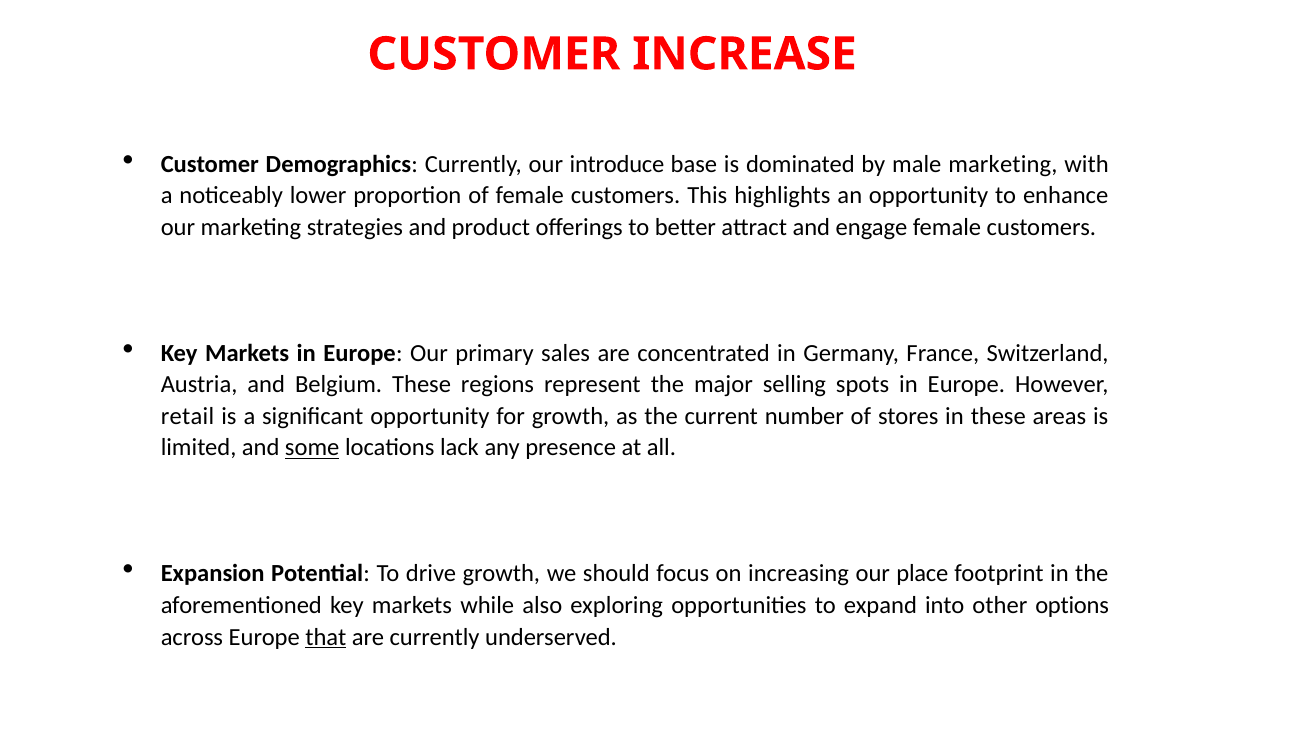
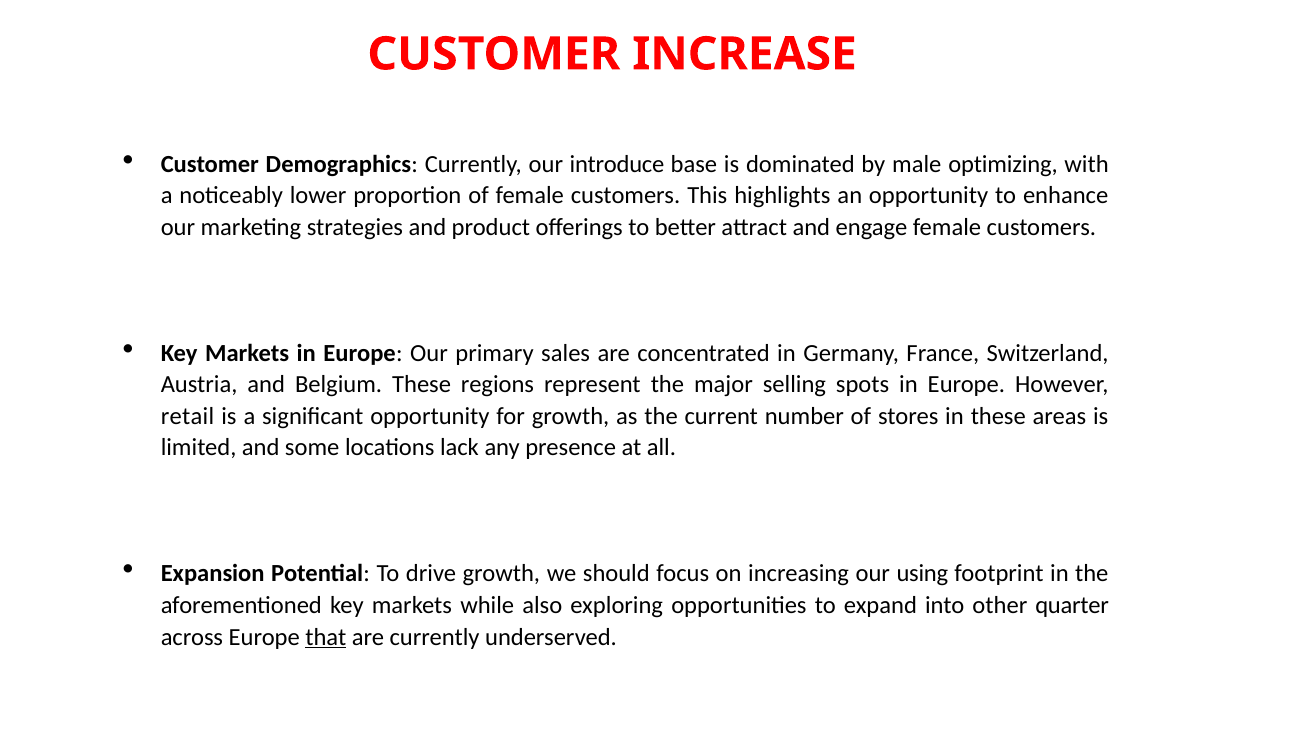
male marketing: marketing -> optimizing
some underline: present -> none
place: place -> using
options: options -> quarter
